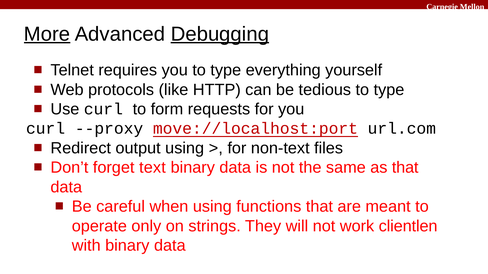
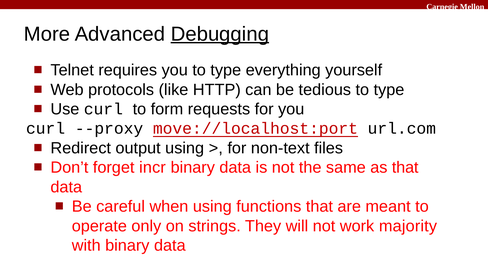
More underline: present -> none
text: text -> incr
clientlen: clientlen -> majority
